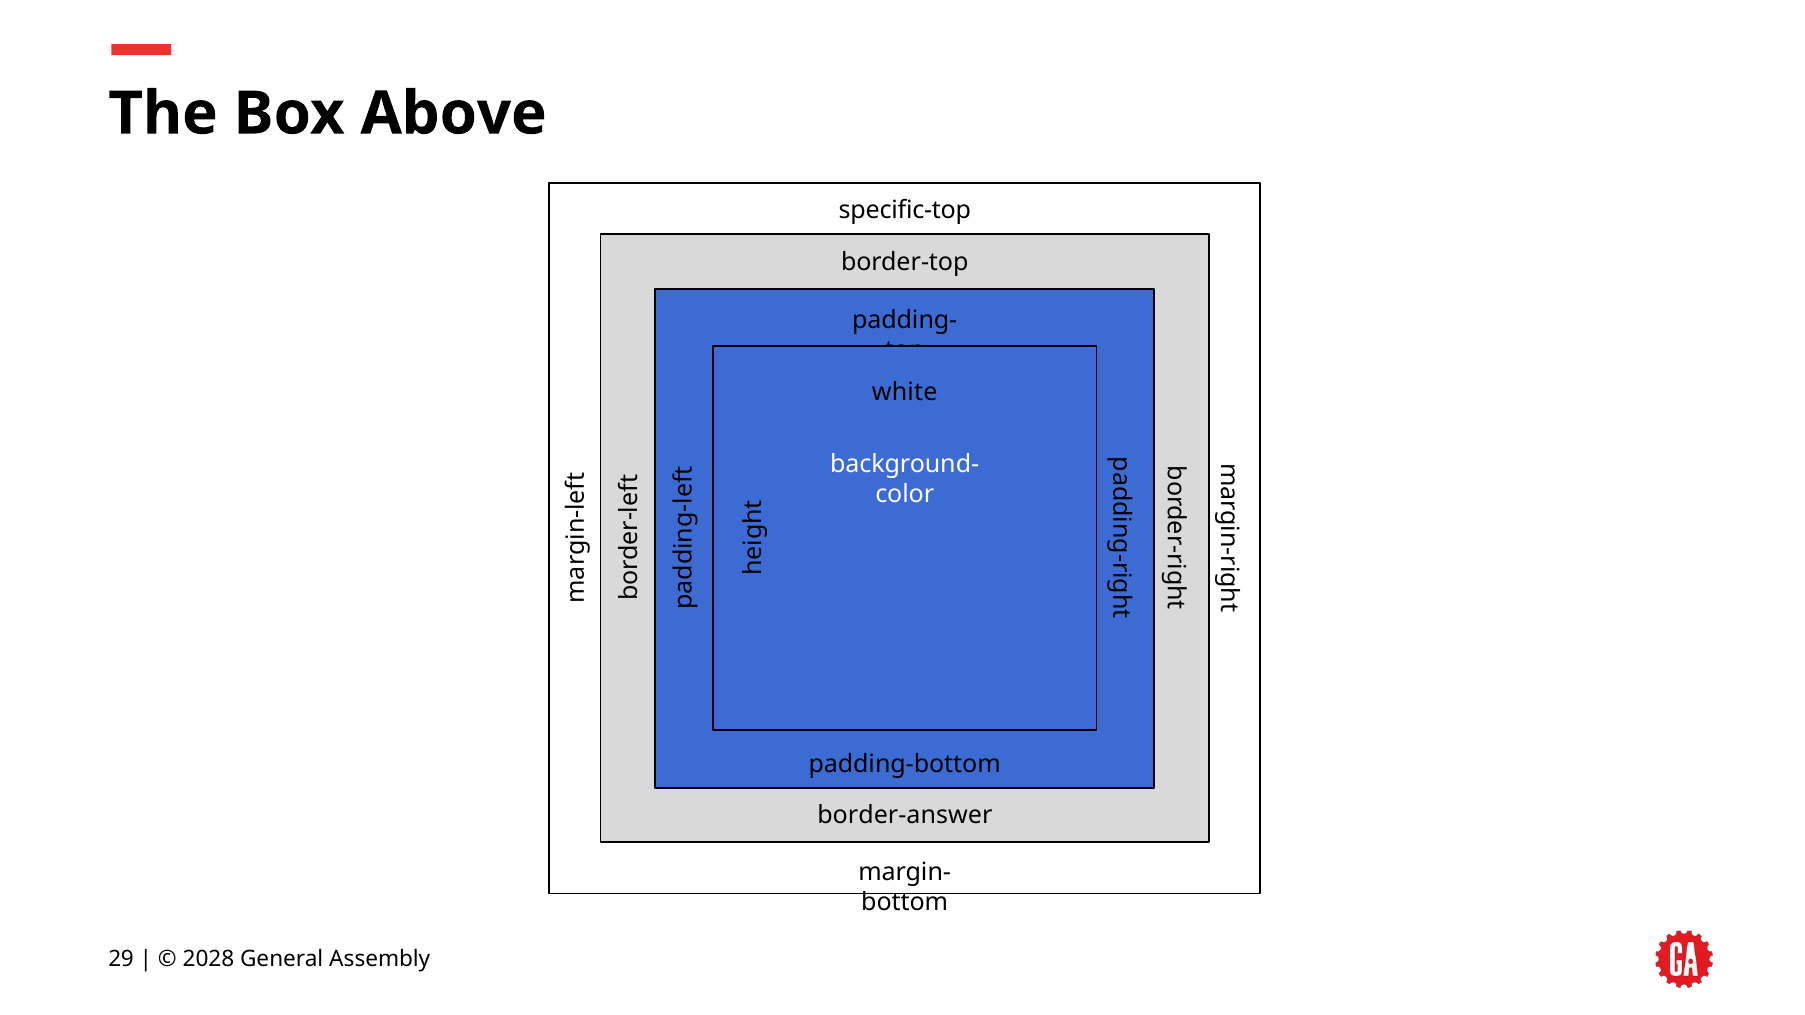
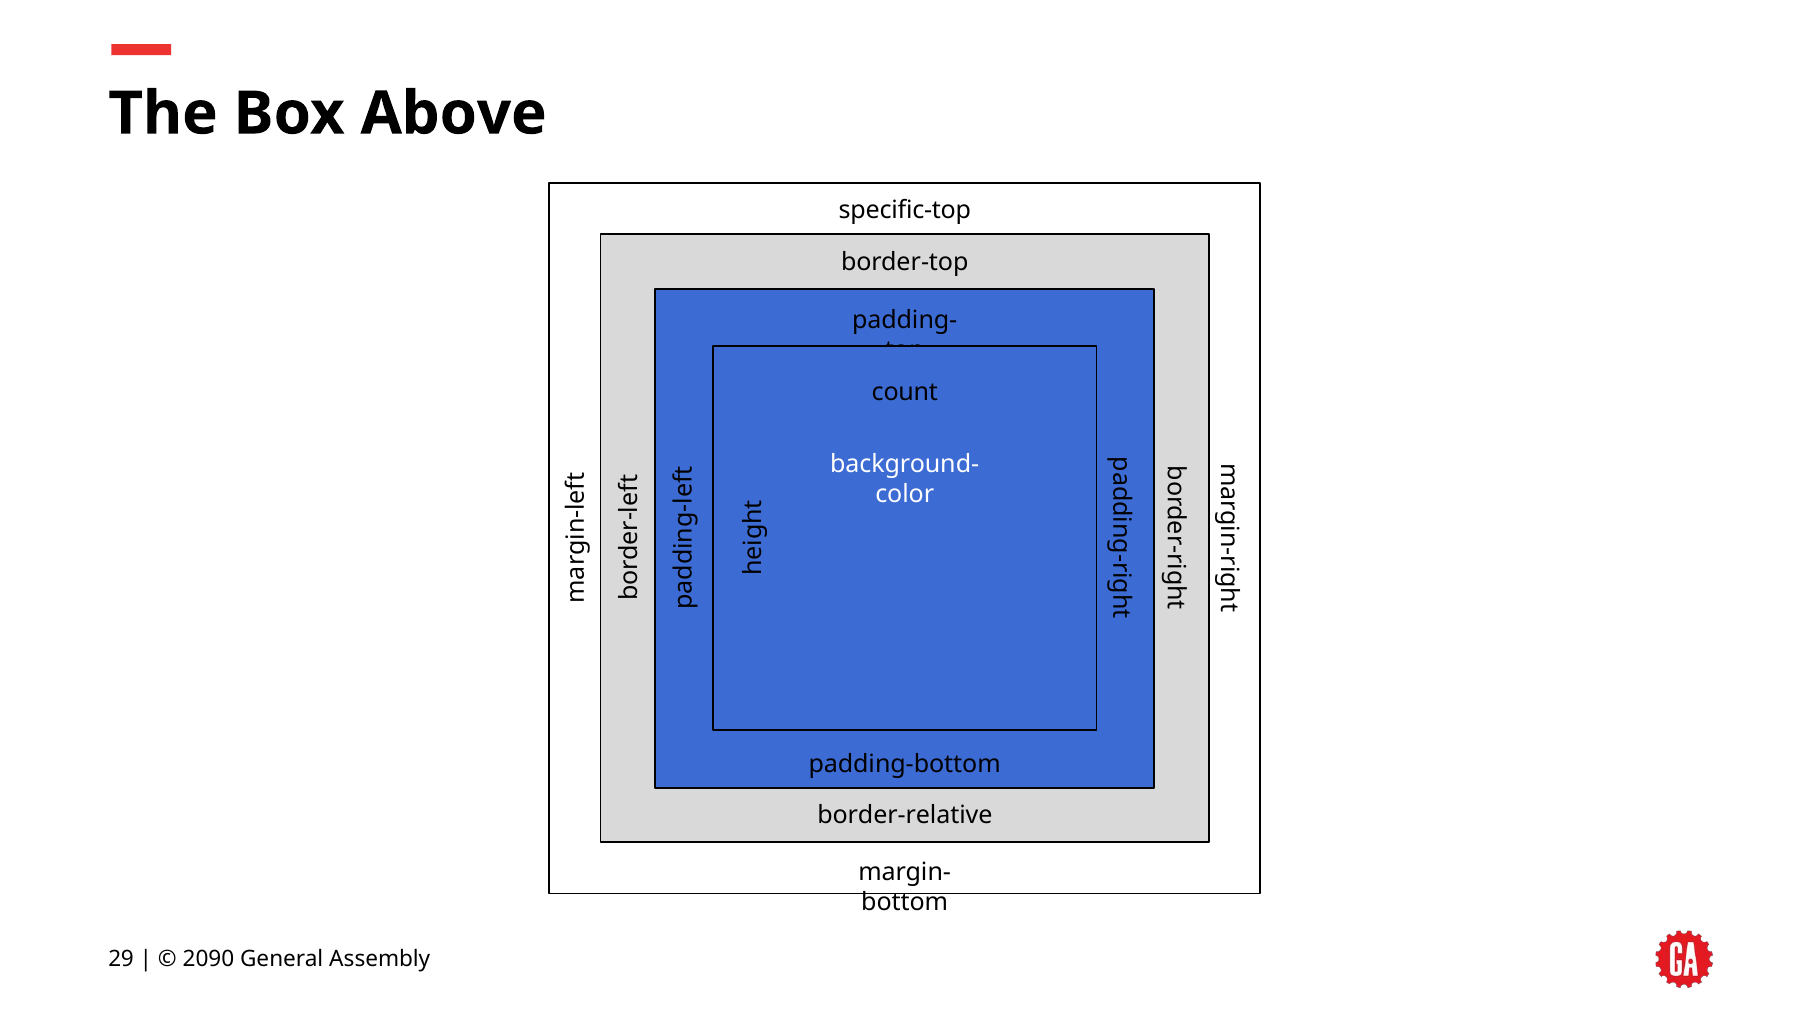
white: white -> count
border-answer: border-answer -> border-relative
2028: 2028 -> 2090
